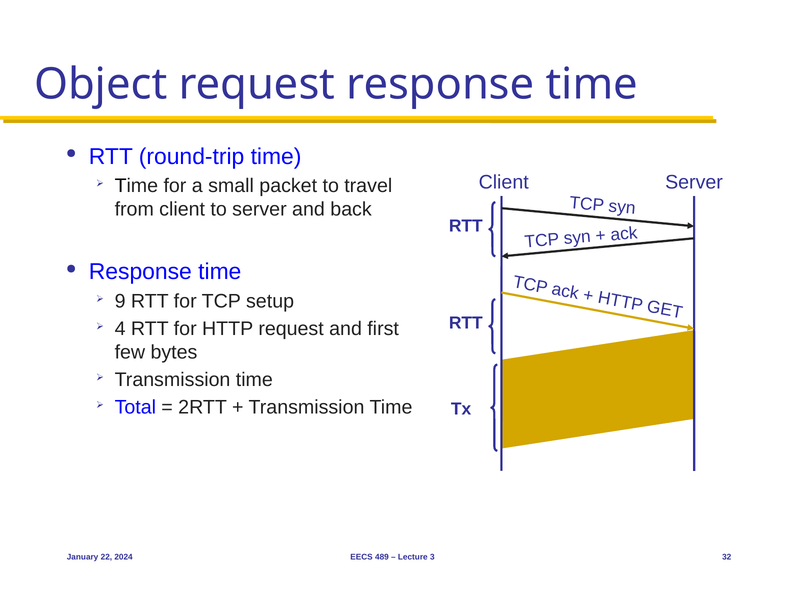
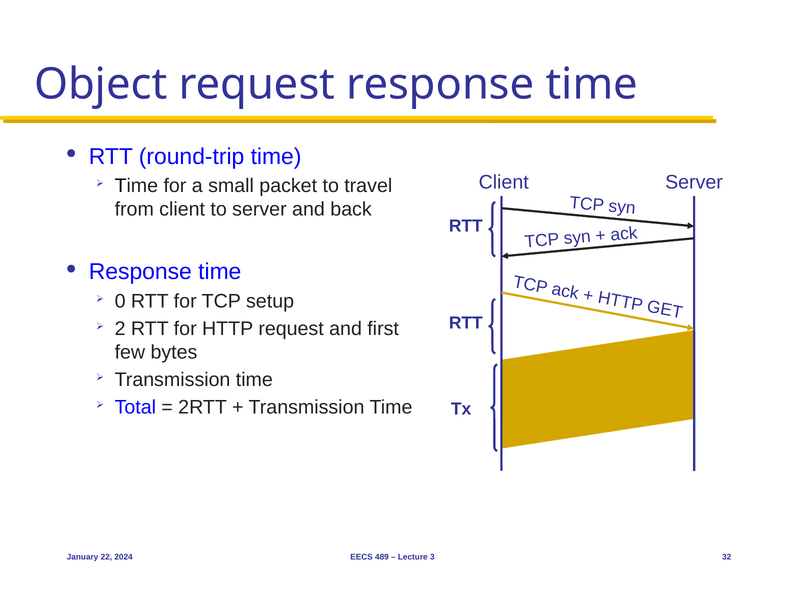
9: 9 -> 0
4: 4 -> 2
